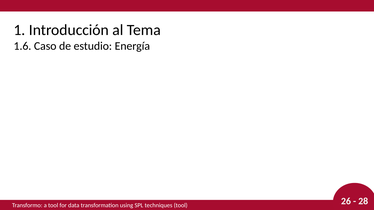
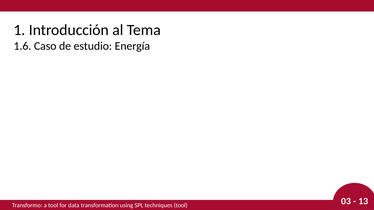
26: 26 -> 03
28: 28 -> 13
